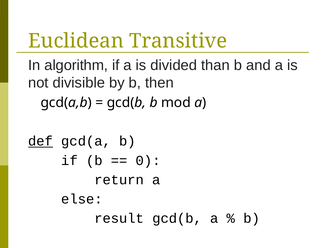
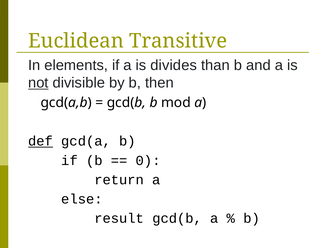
algorithm: algorithm -> elements
divided: divided -> divides
not underline: none -> present
